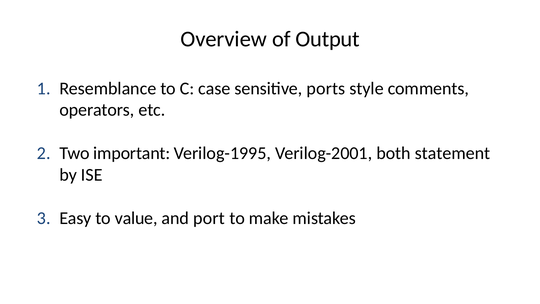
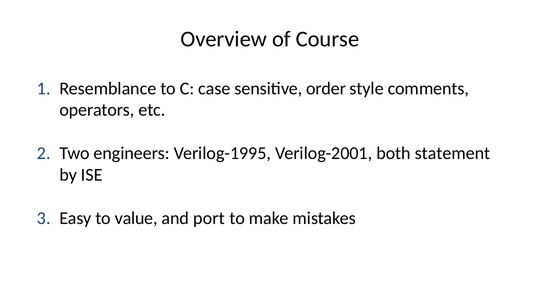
Output: Output -> Course
ports: ports -> order
important: important -> engineers
